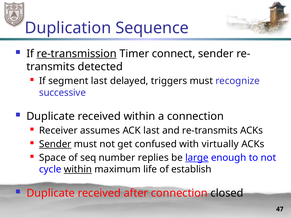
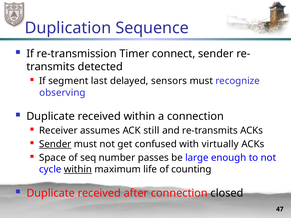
re-transmission underline: present -> none
triggers: triggers -> sensors
successive: successive -> observing
ACK last: last -> still
replies: replies -> passes
large underline: present -> none
establish: establish -> counting
